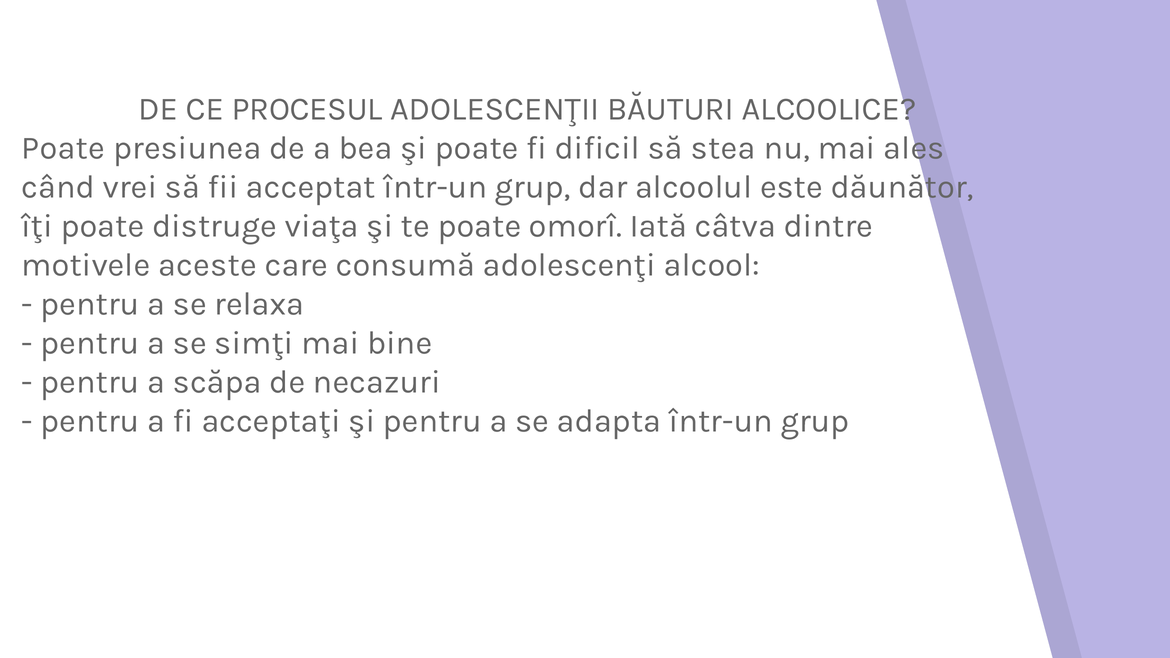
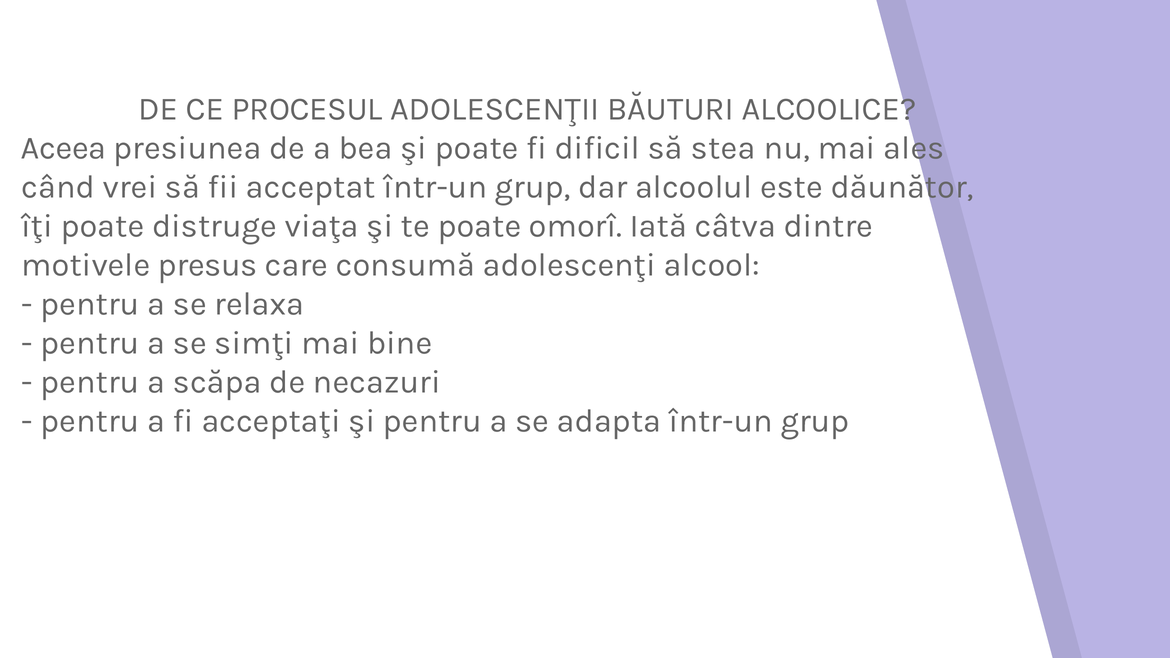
Poate at (63, 148): Poate -> Aceea
aceste: aceste -> presus
